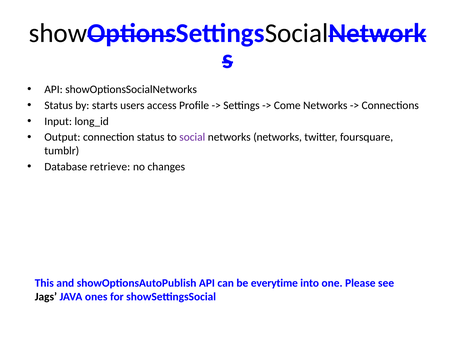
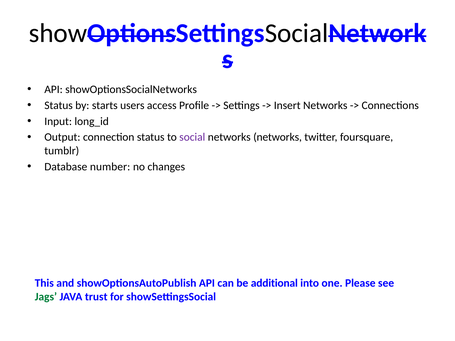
Come: Come -> Insert
retrieve: retrieve -> number
everytime: everytime -> additional
Jags colour: black -> green
ones: ones -> trust
